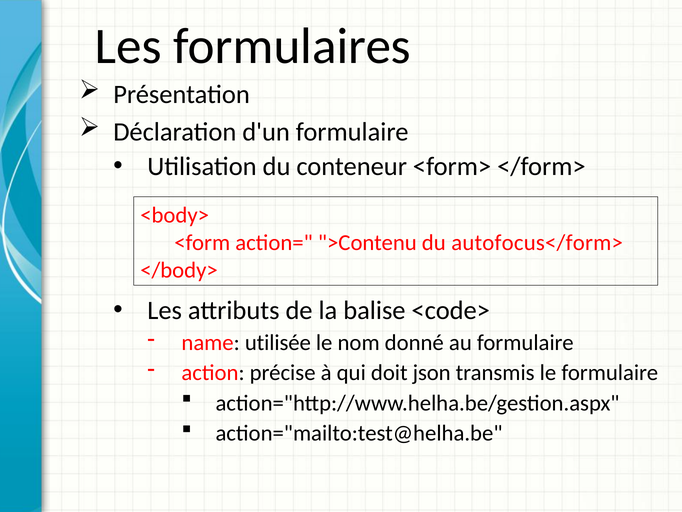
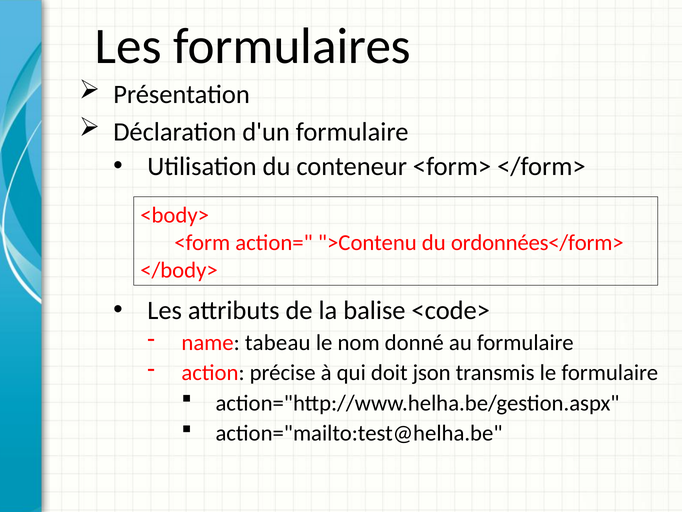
autofocus</form>: autofocus</form> -> ordonnées</form>
utilisée: utilisée -> tabeau
